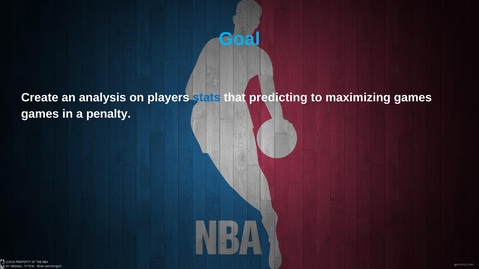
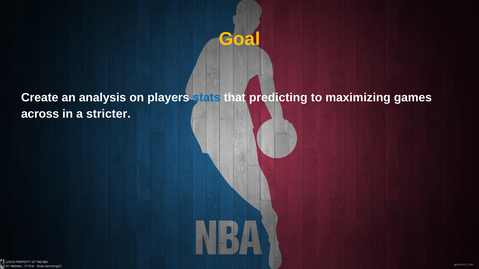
Goal colour: light blue -> yellow
games at (40, 114): games -> across
penalty: penalty -> stricter
